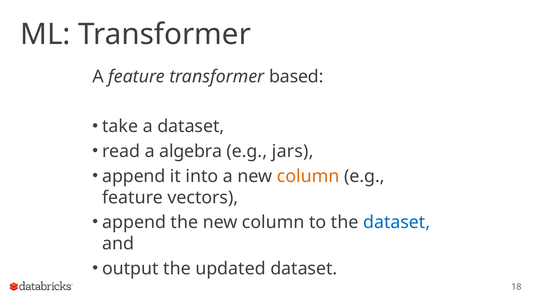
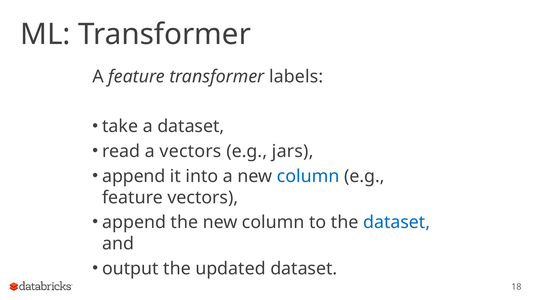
based: based -> labels
a algebra: algebra -> vectors
column at (308, 176) colour: orange -> blue
